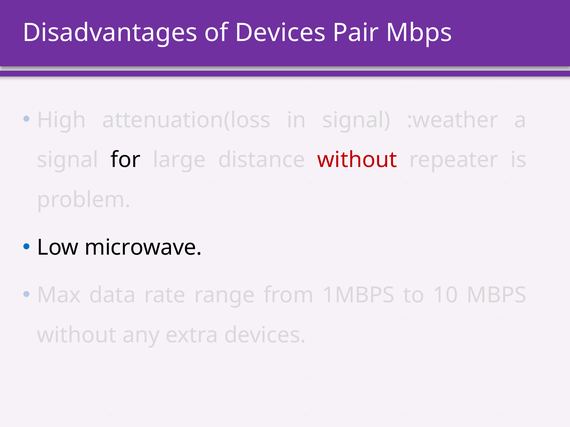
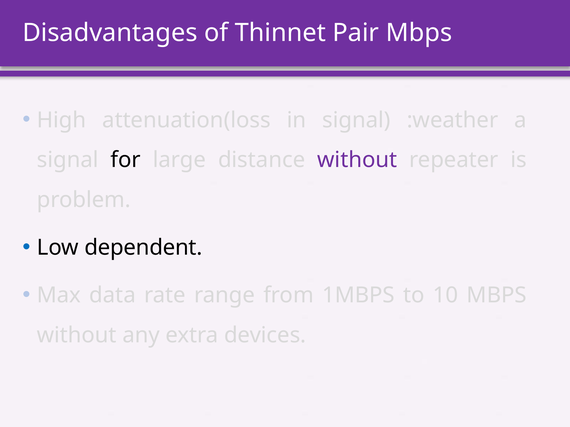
of Devices: Devices -> Thinnet
without at (357, 160) colour: red -> purple
microwave: microwave -> dependent
